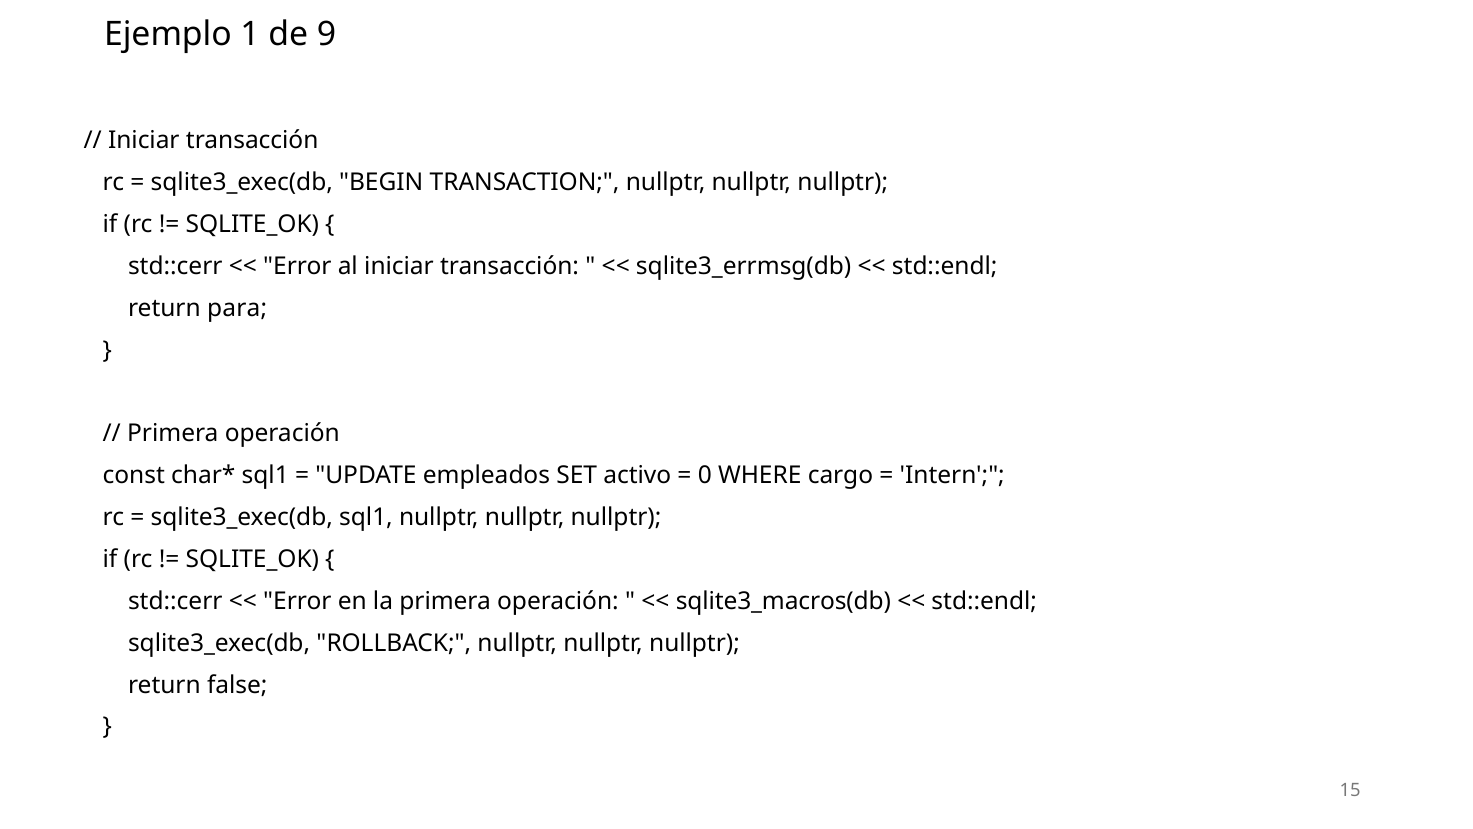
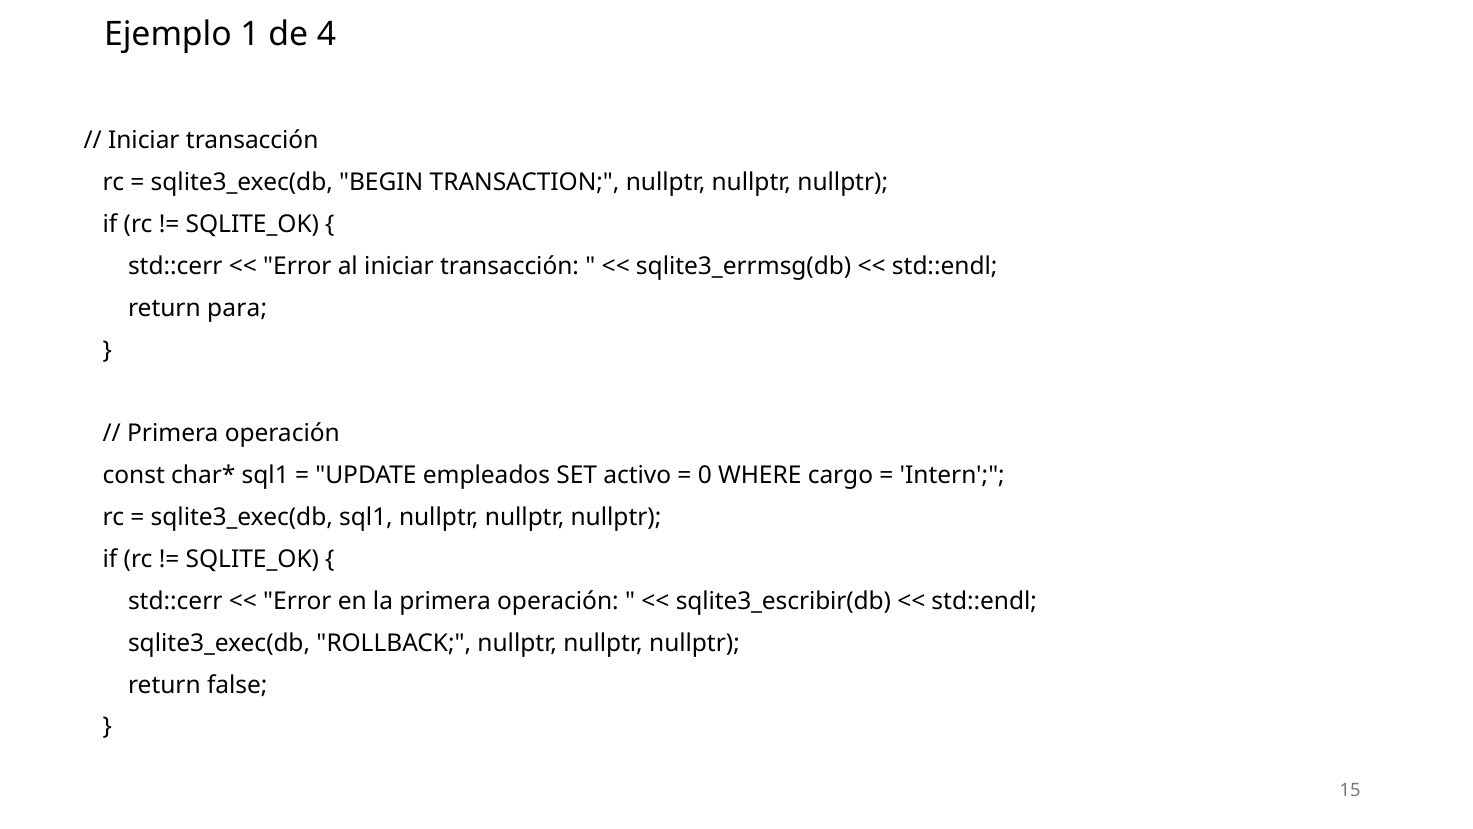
9: 9 -> 4
sqlite3_macros(db: sqlite3_macros(db -> sqlite3_escribir(db
